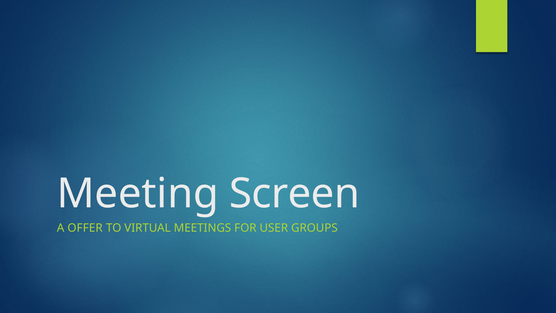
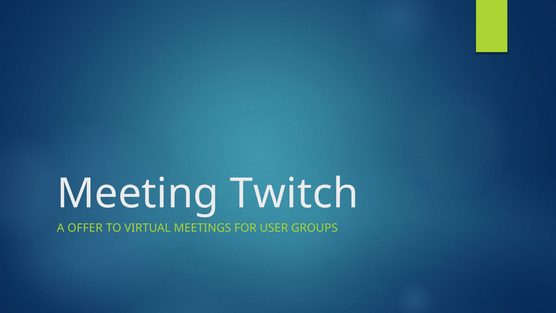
Screen: Screen -> Twitch
